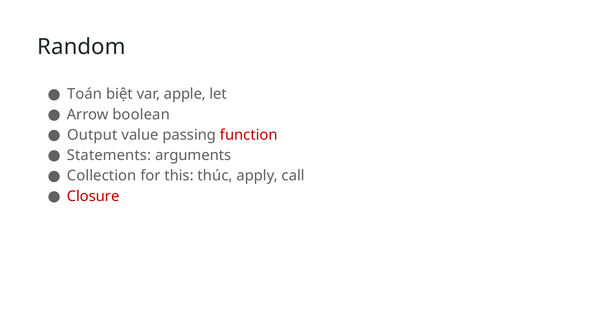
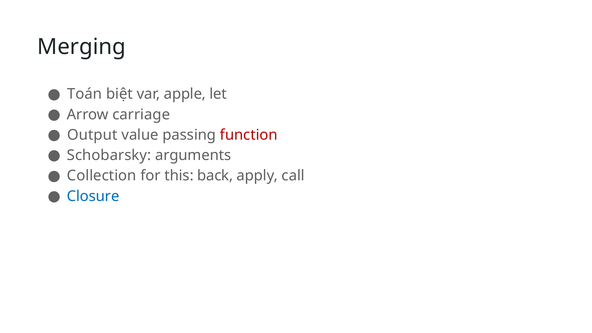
Random: Random -> Merging
boolean: boolean -> carriage
Statements: Statements -> Schobarsky
thúc: thúc -> back
Closure colour: red -> blue
